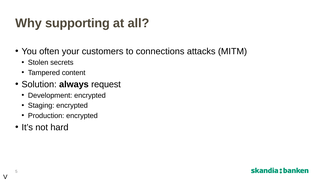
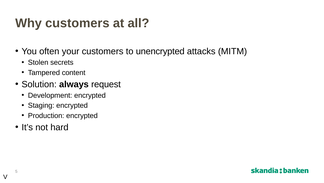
Why supporting: supporting -> customers
connections: connections -> unencrypted
